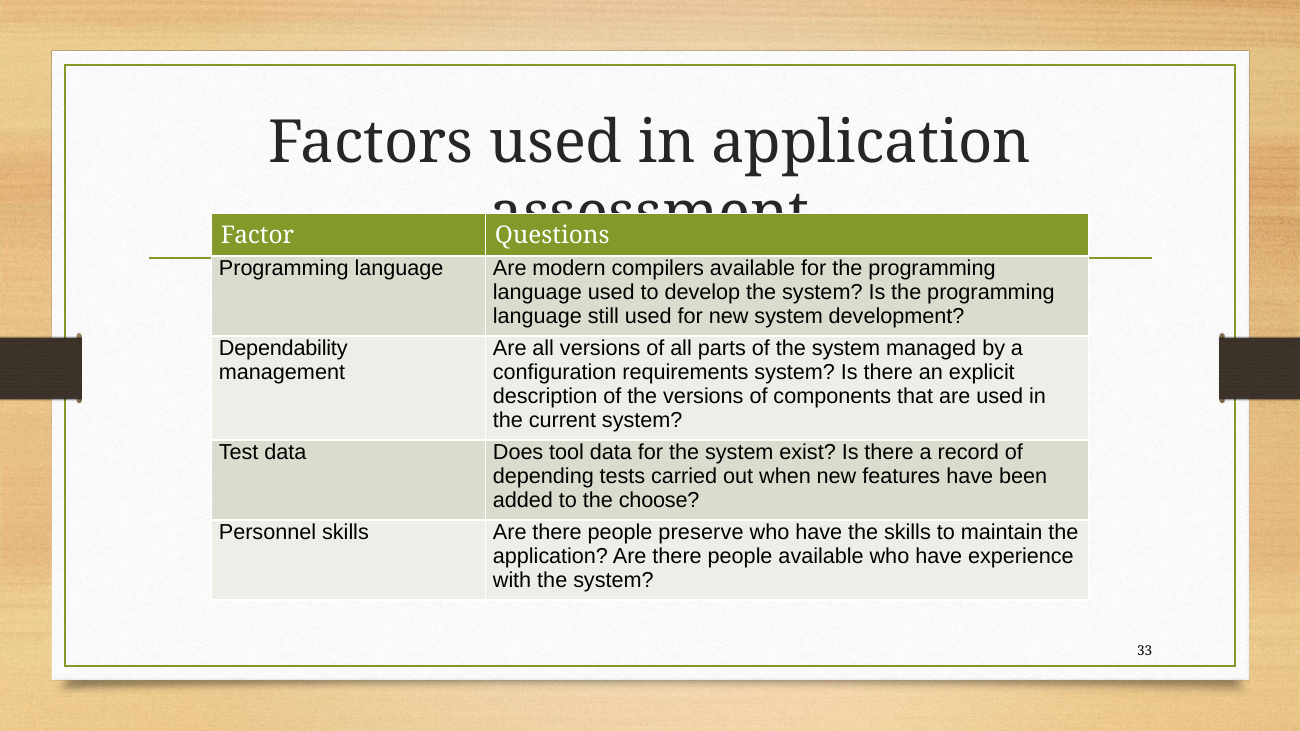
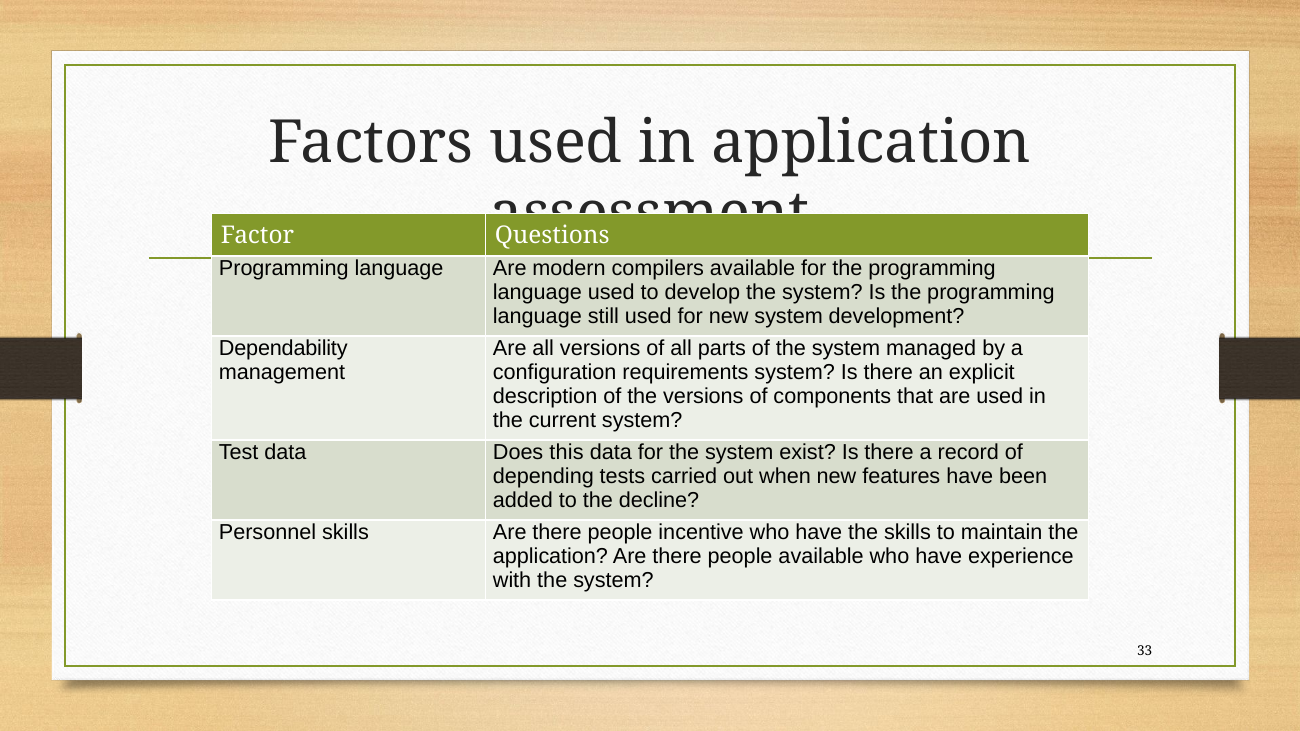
tool: tool -> this
choose: choose -> decline
preserve: preserve -> incentive
